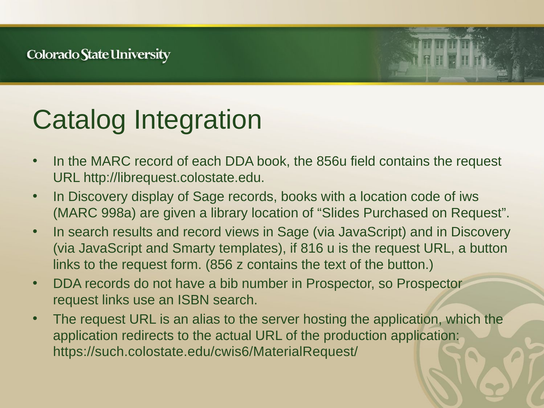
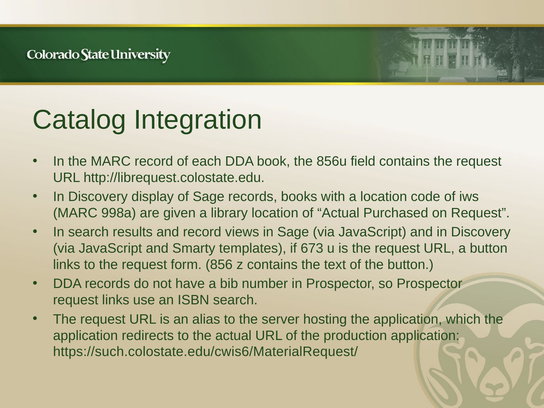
of Slides: Slides -> Actual
816: 816 -> 673
